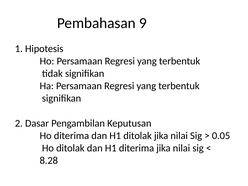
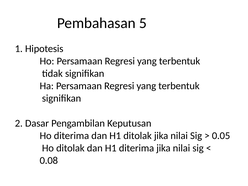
9: 9 -> 5
8.28: 8.28 -> 0.08
